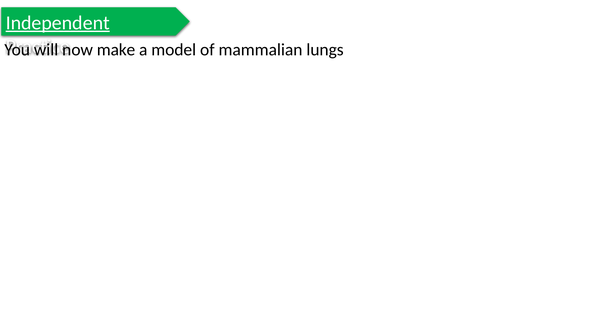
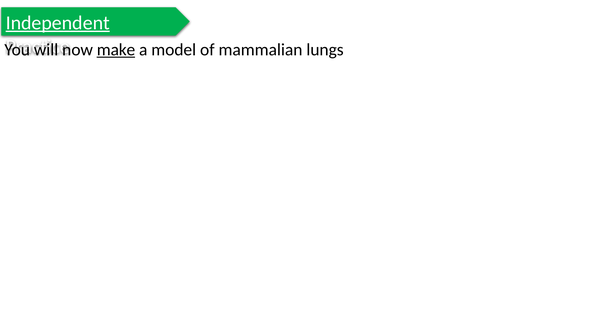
make underline: none -> present
